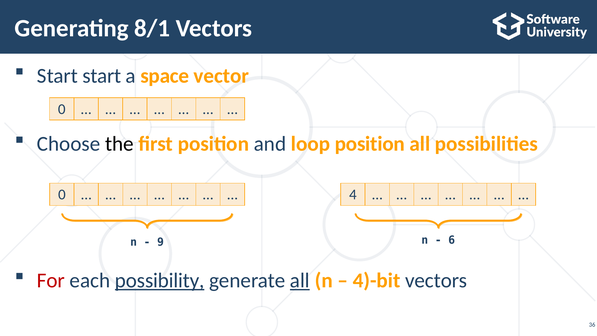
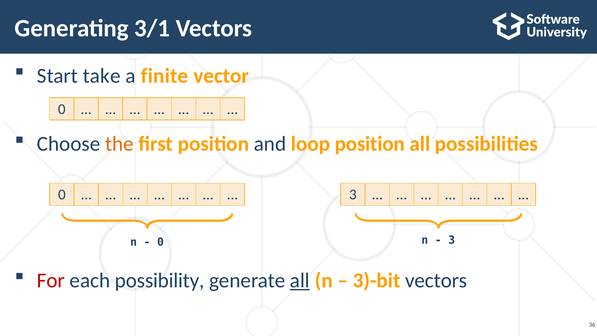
8/1: 8/1 -> 3/1
Start start: start -> take
space: space -> finite
the colour: black -> orange
4 at (353, 195): 4 -> 3
9 at (160, 242): 9 -> 0
6 at (452, 240): 6 -> 3
possibility underline: present -> none
4)-bit: 4)-bit -> 3)-bit
